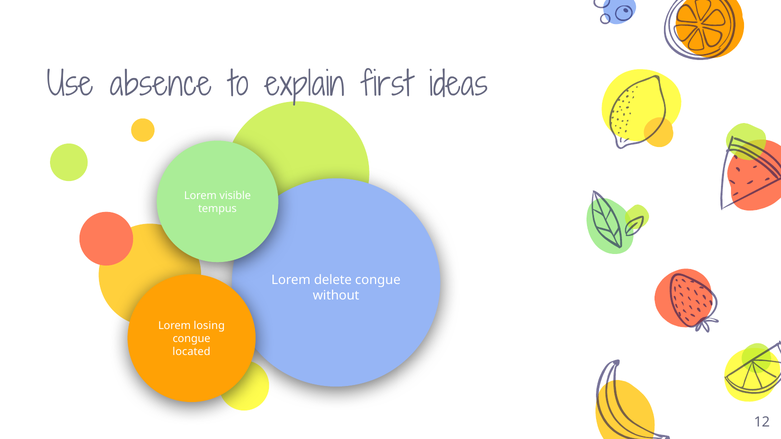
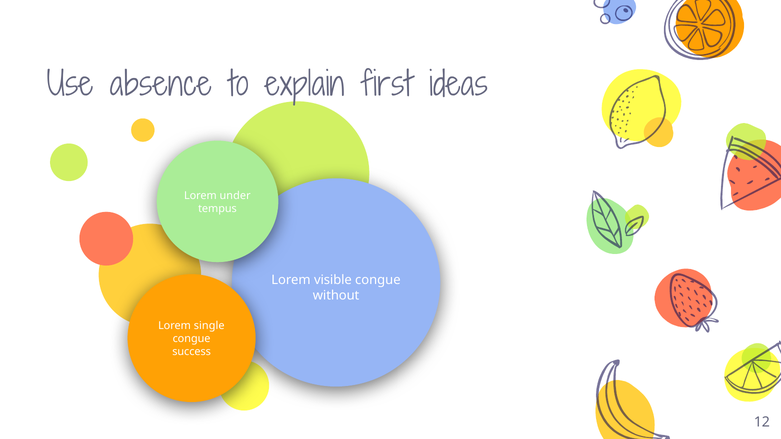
visible: visible -> under
delete: delete -> visible
losing: losing -> single
located: located -> success
